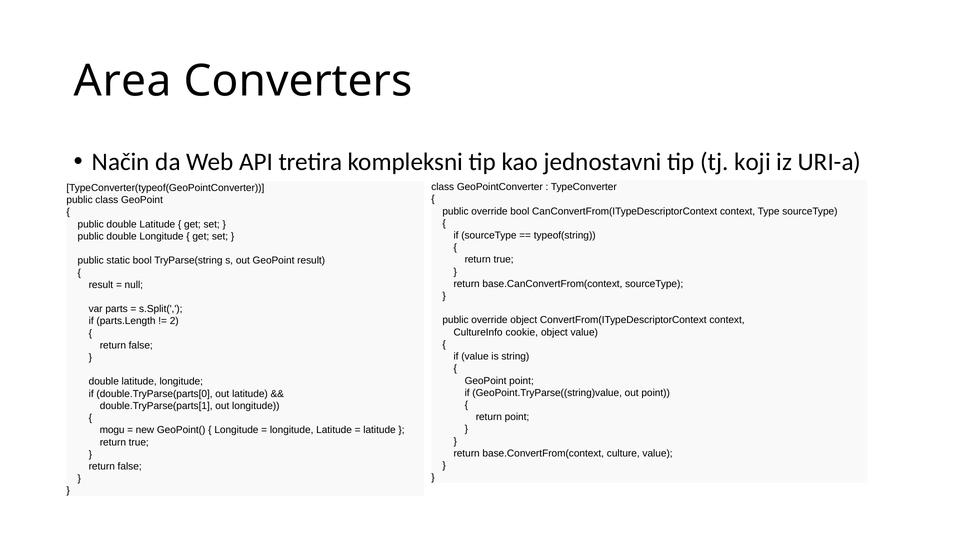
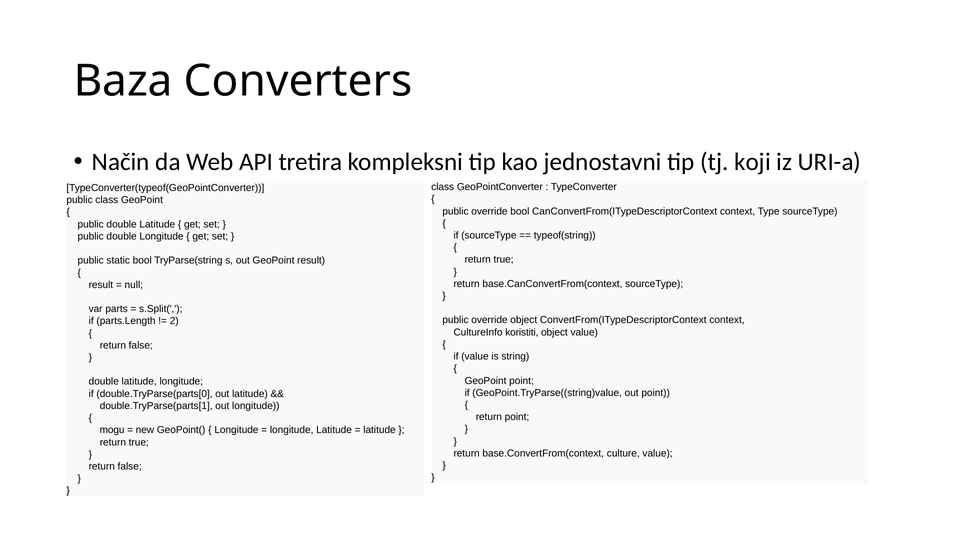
Area: Area -> Baza
cookie: cookie -> koristiti
